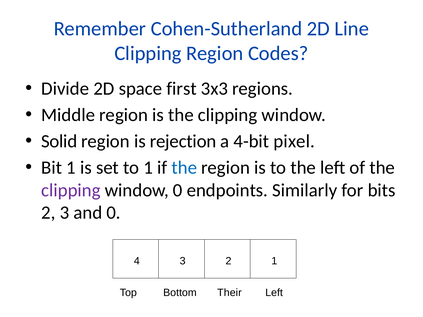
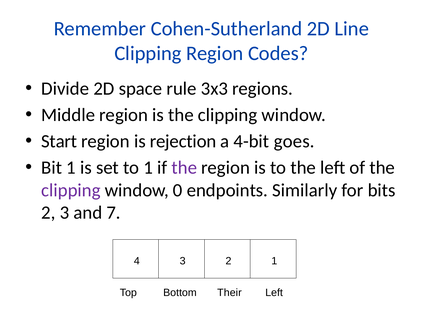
first: first -> rule
Solid: Solid -> Start
pixel: pixel -> goes
the at (184, 168) colour: blue -> purple
and 0: 0 -> 7
